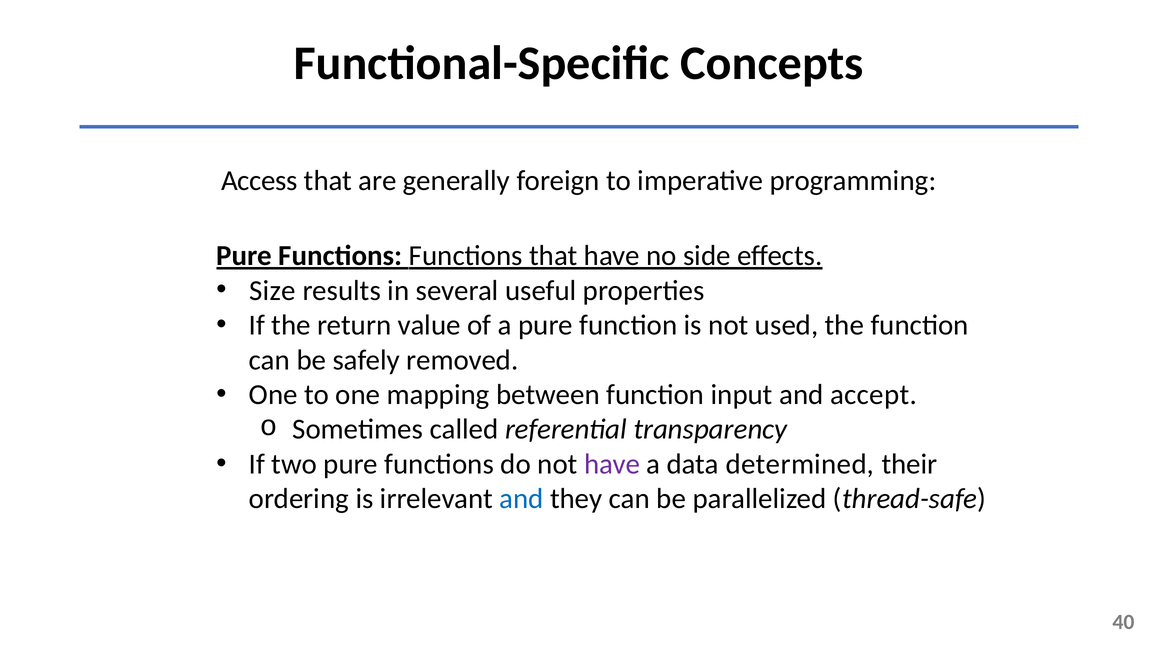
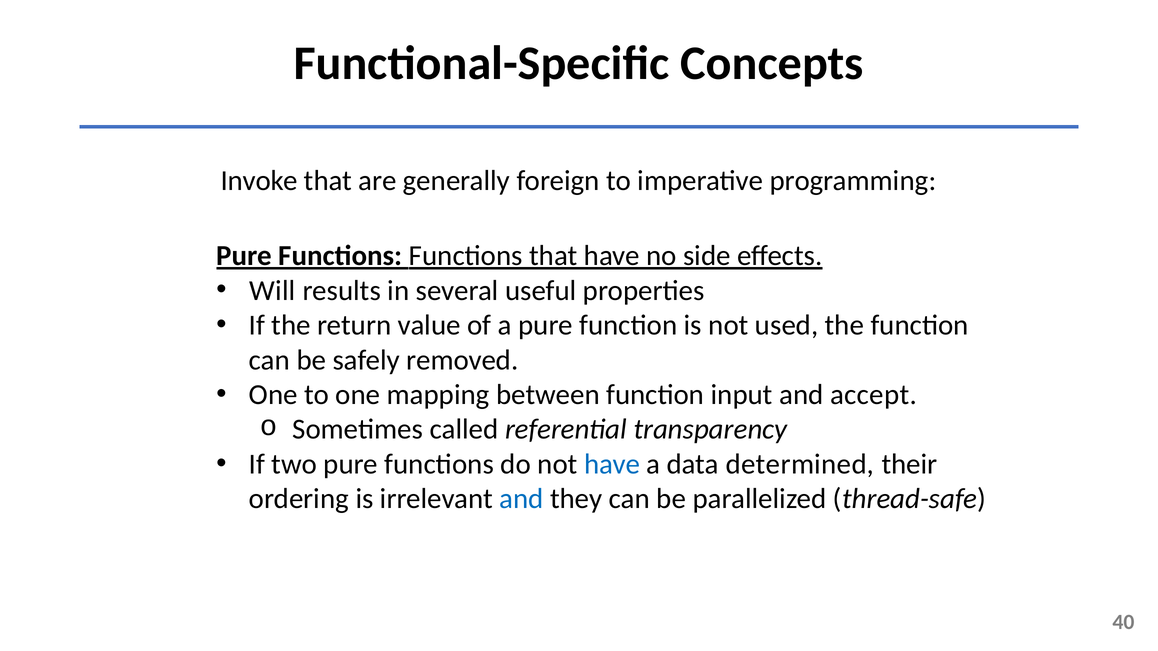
Access: Access -> Invoke
Size: Size -> Will
have at (612, 464) colour: purple -> blue
